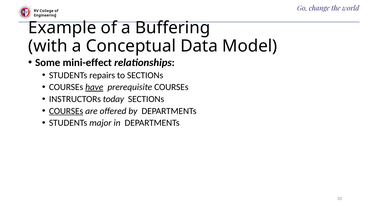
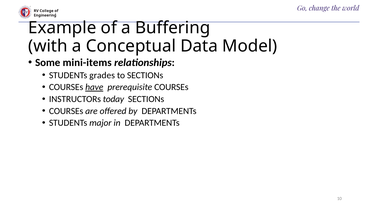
mini-effect: mini-effect -> mini-items
repairs: repairs -> grades
COURSEs at (66, 111) underline: present -> none
